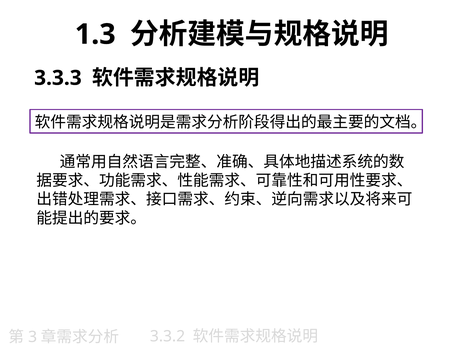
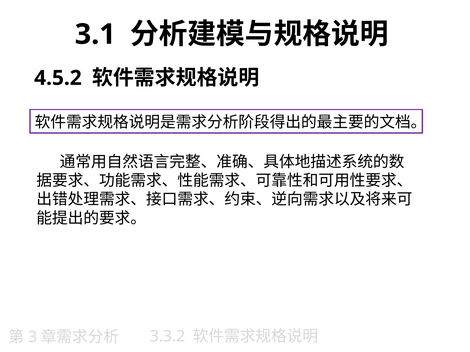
1.3: 1.3 -> 3.1
3.3.3: 3.3.3 -> 4.5.2
